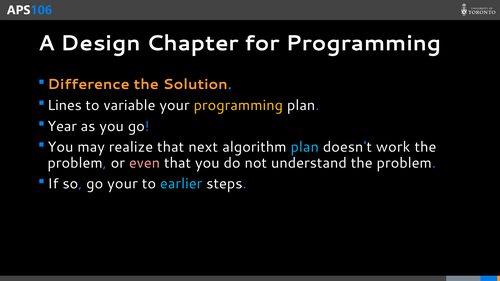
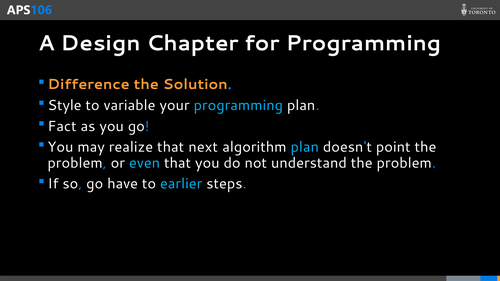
Lines: Lines -> Style
programming at (238, 105) colour: yellow -> light blue
Year: Year -> Fact
work: work -> point
even colour: pink -> light blue
go your: your -> have
